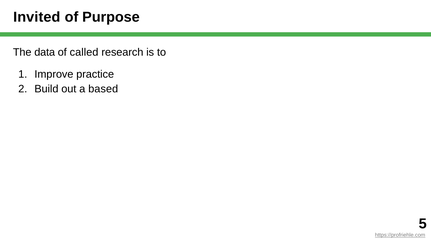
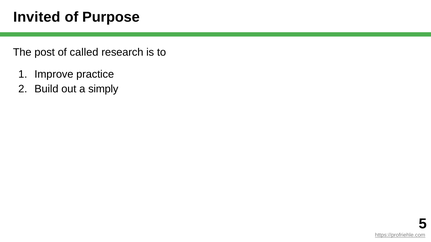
data: data -> post
based: based -> simply
